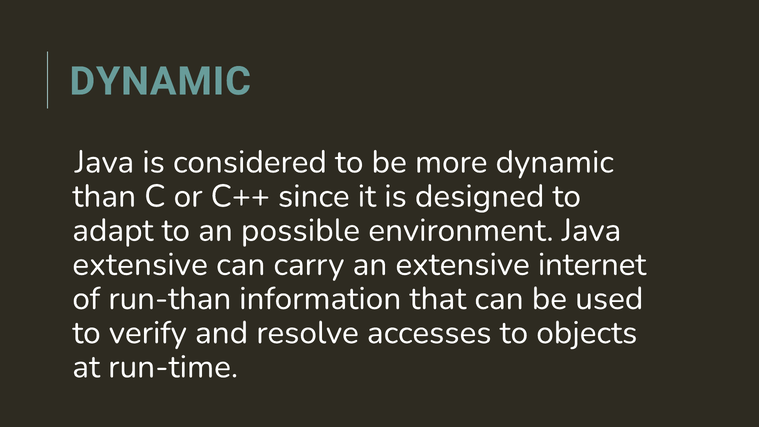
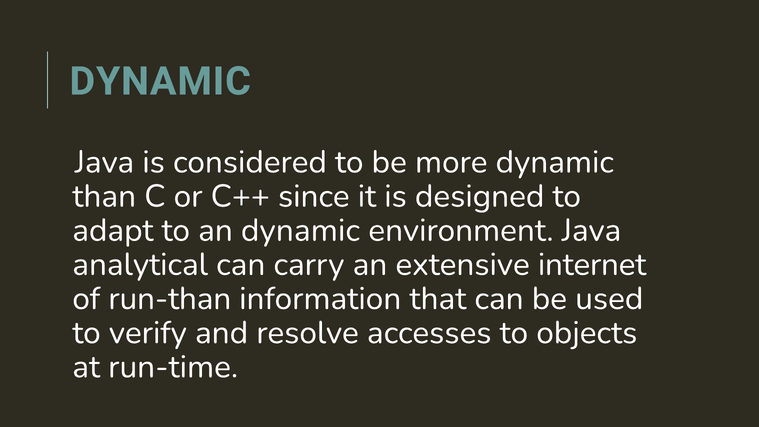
an possible: possible -> dynamic
extensive at (140, 264): extensive -> analytical
